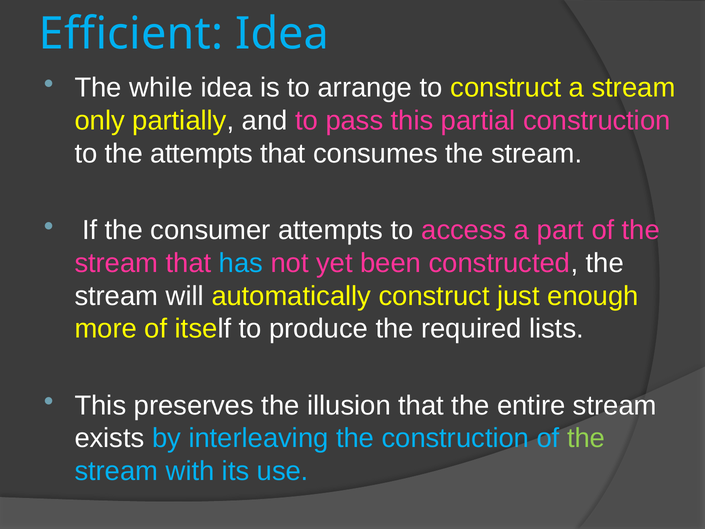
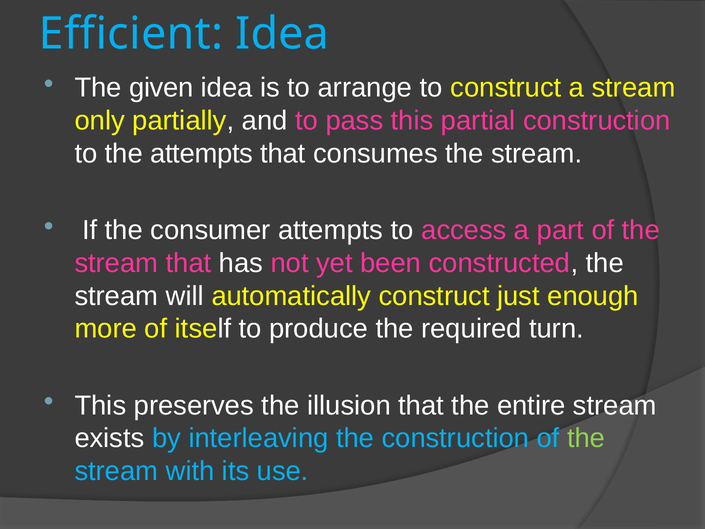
while: while -> given
has colour: light blue -> white
lists: lists -> turn
